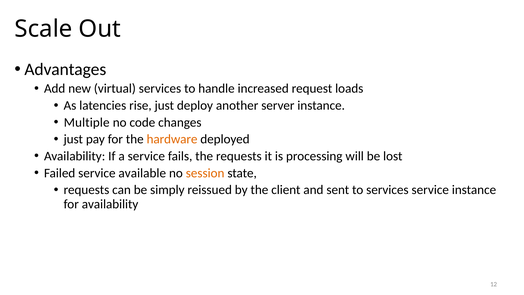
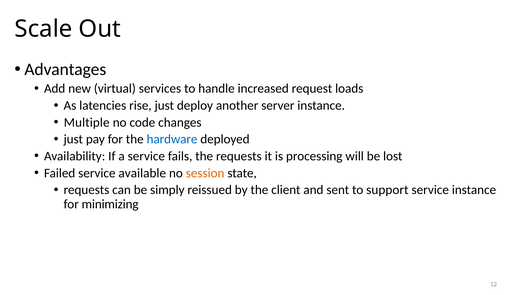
hardware colour: orange -> blue
to services: services -> support
for availability: availability -> minimizing
